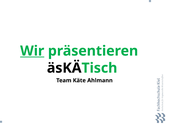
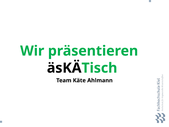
Wir underline: present -> none
